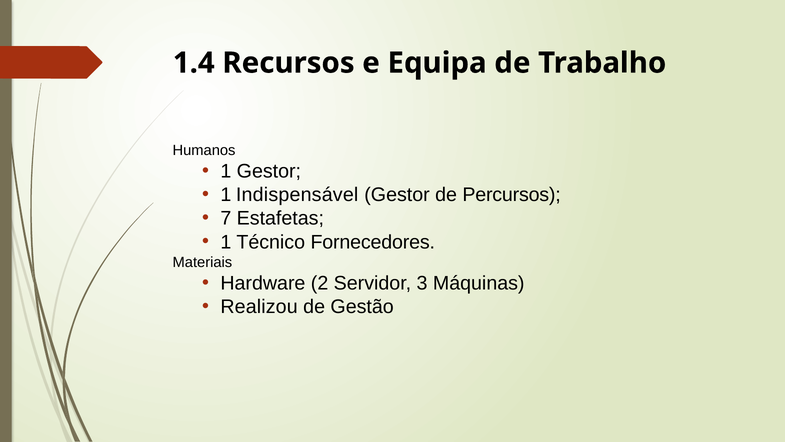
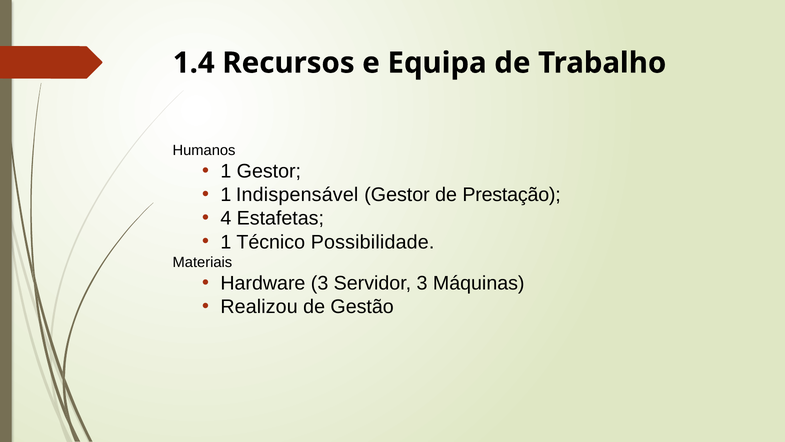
Percursos: Percursos -> Prestação
7: 7 -> 4
Fornecedores: Fornecedores -> Possibilidade
Hardware 2: 2 -> 3
